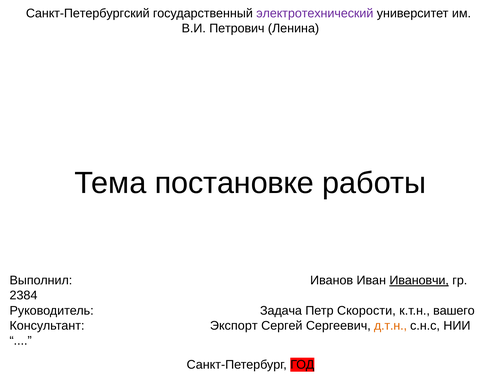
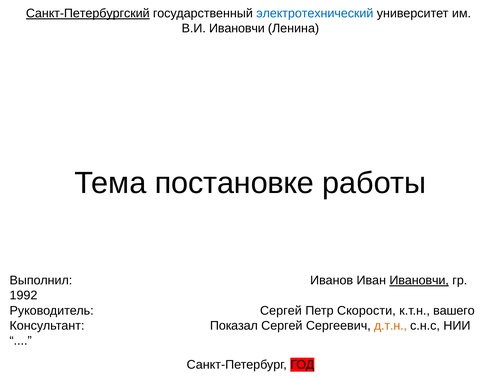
Санкт-Петербургский underline: none -> present
электротехнический colour: purple -> blue
В.И Петрович: Петрович -> Ивановчи
2384: 2384 -> 1992
Руководитель Задача: Задача -> Сергей
Экспорт: Экспорт -> Показал
